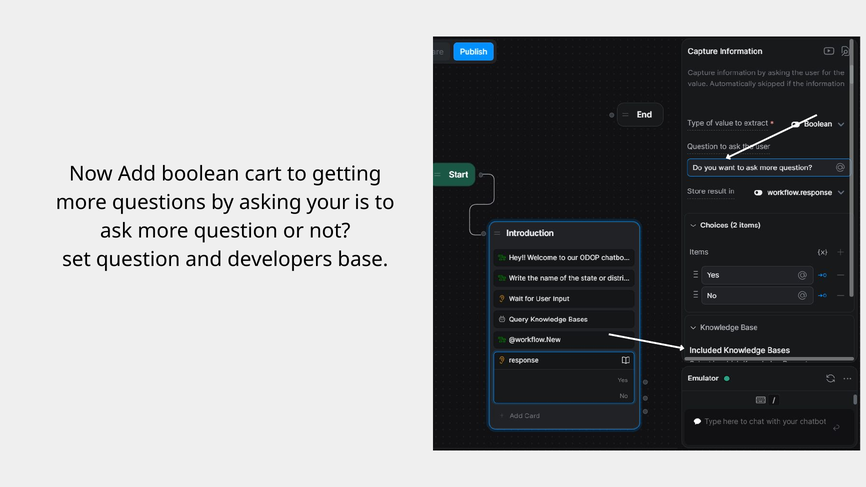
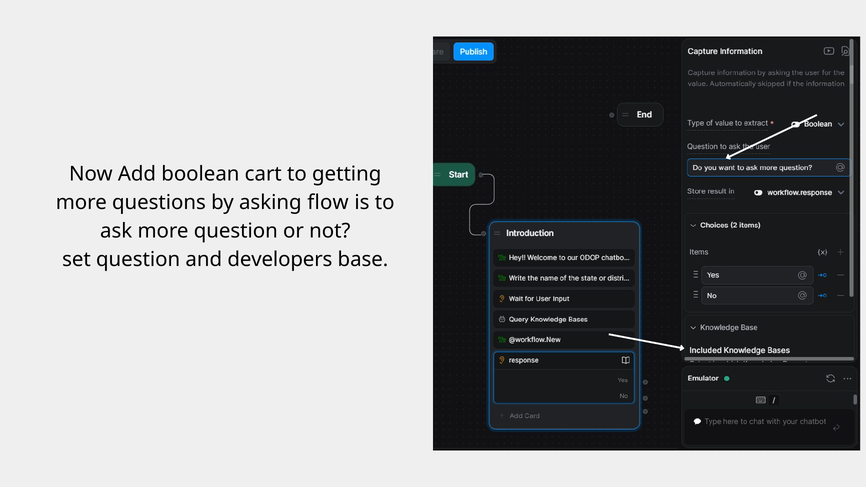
your: your -> flow
